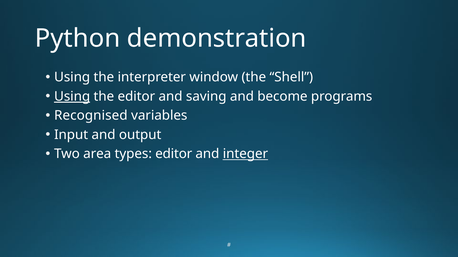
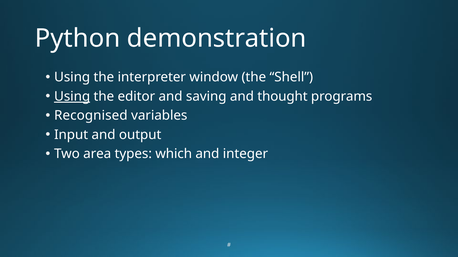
become: become -> thought
types editor: editor -> which
integer underline: present -> none
